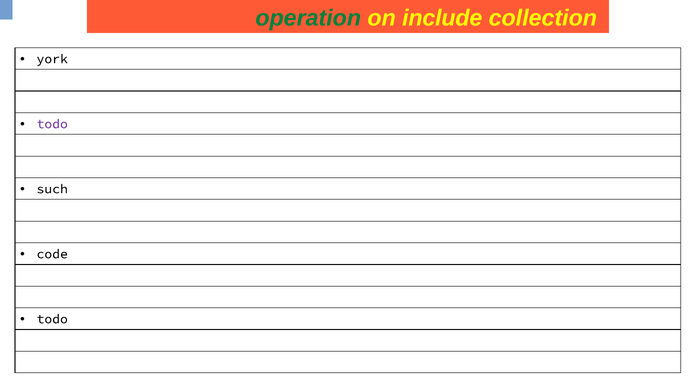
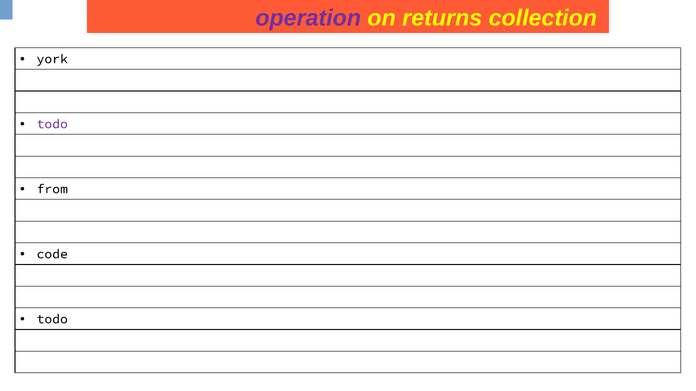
operation colour: green -> purple
include: include -> returns
such: such -> from
